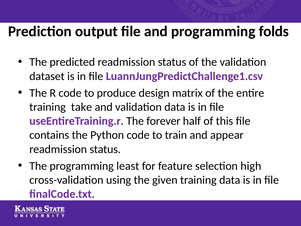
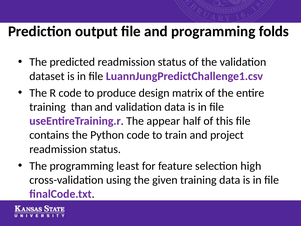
take: take -> than
forever: forever -> appear
appear: appear -> project
